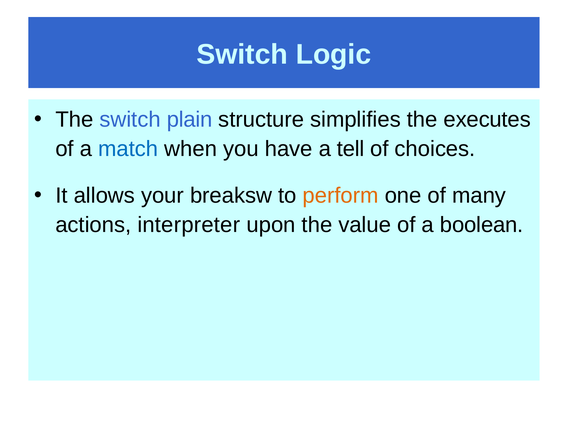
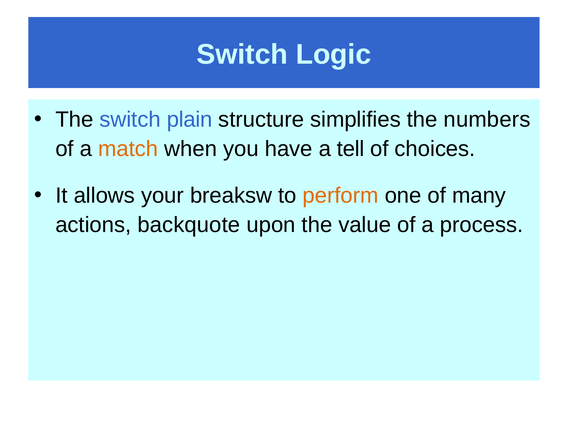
executes: executes -> numbers
match colour: blue -> orange
interpreter: interpreter -> backquote
boolean: boolean -> process
